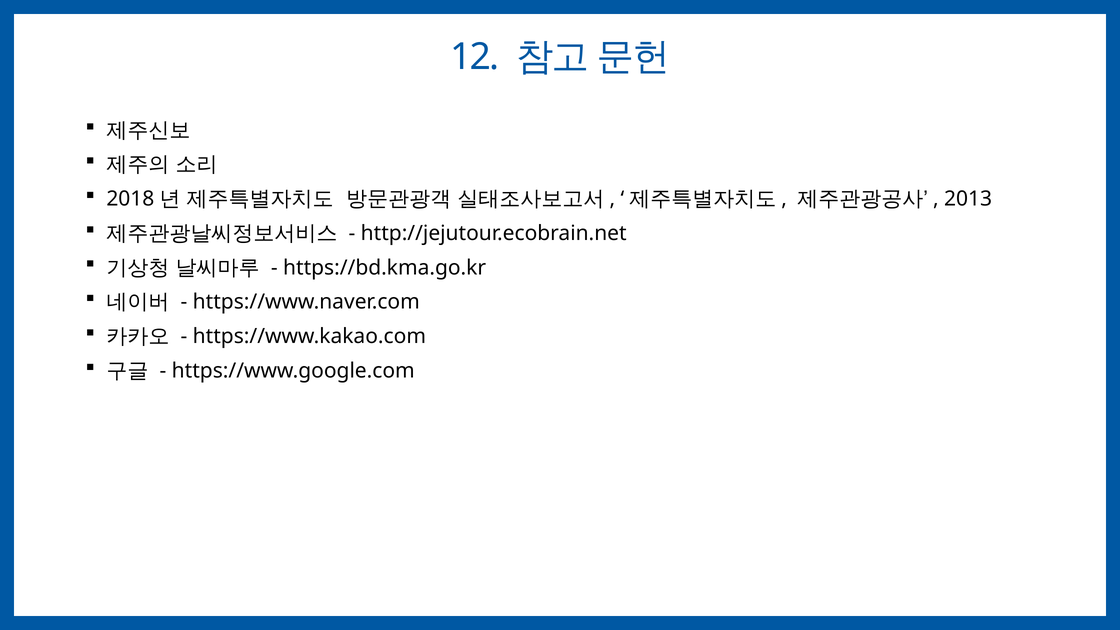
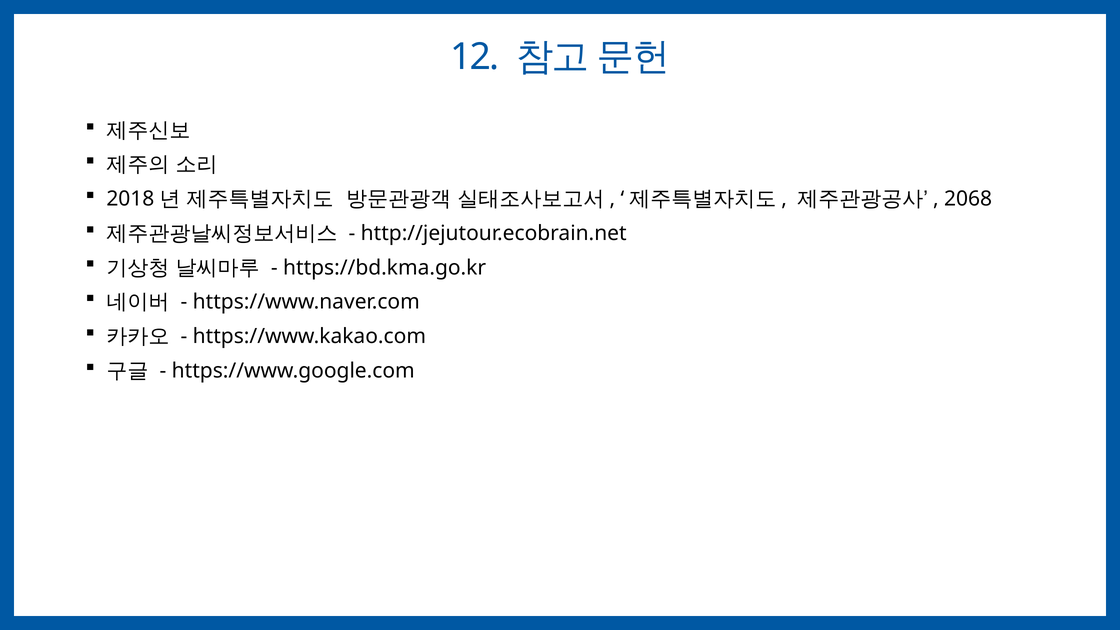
2013: 2013 -> 2068
